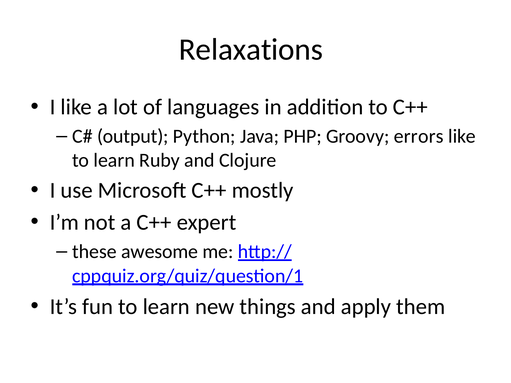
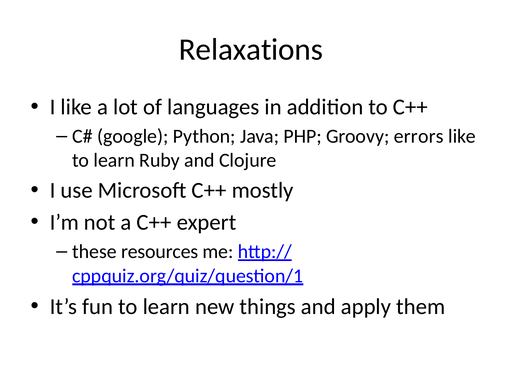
output: output -> google
awesome: awesome -> resources
